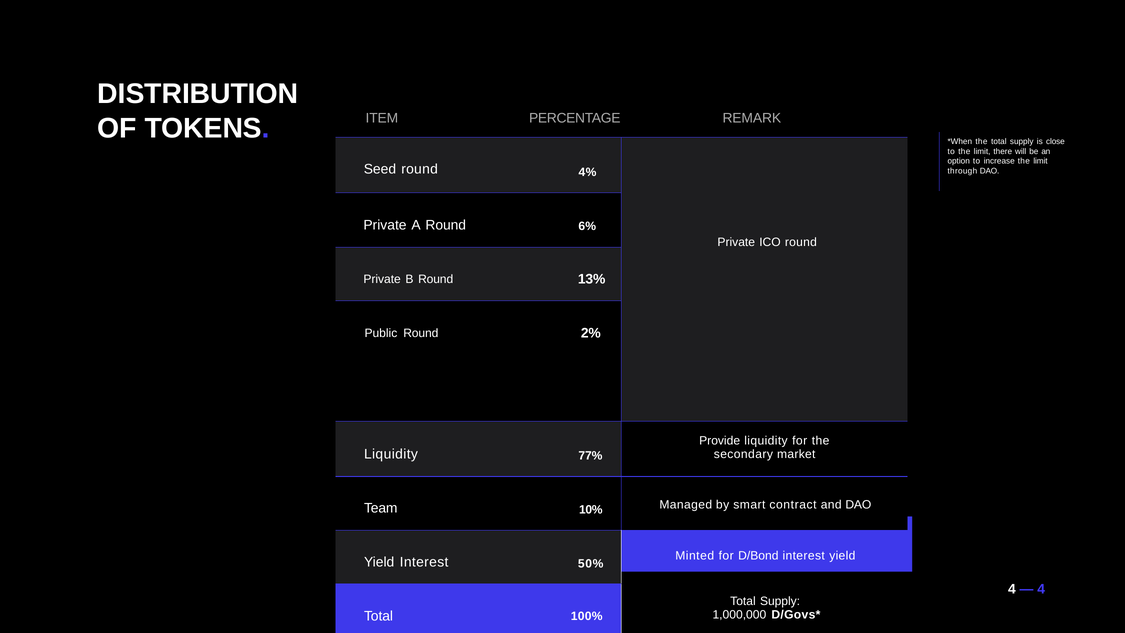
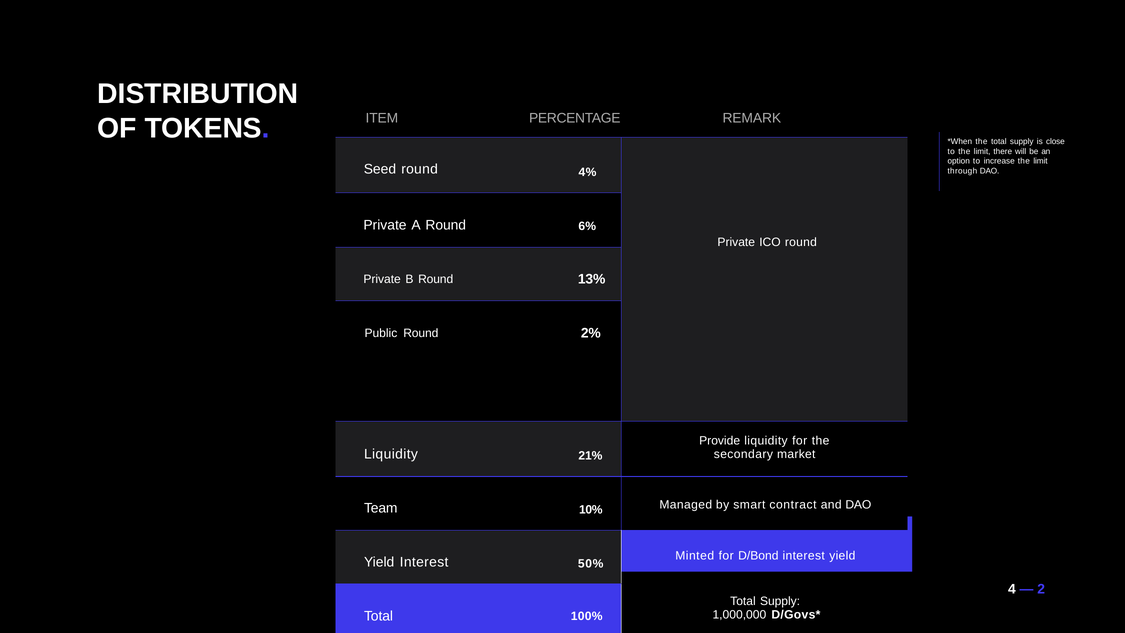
77%: 77% -> 21%
4 at (1041, 589): 4 -> 2
